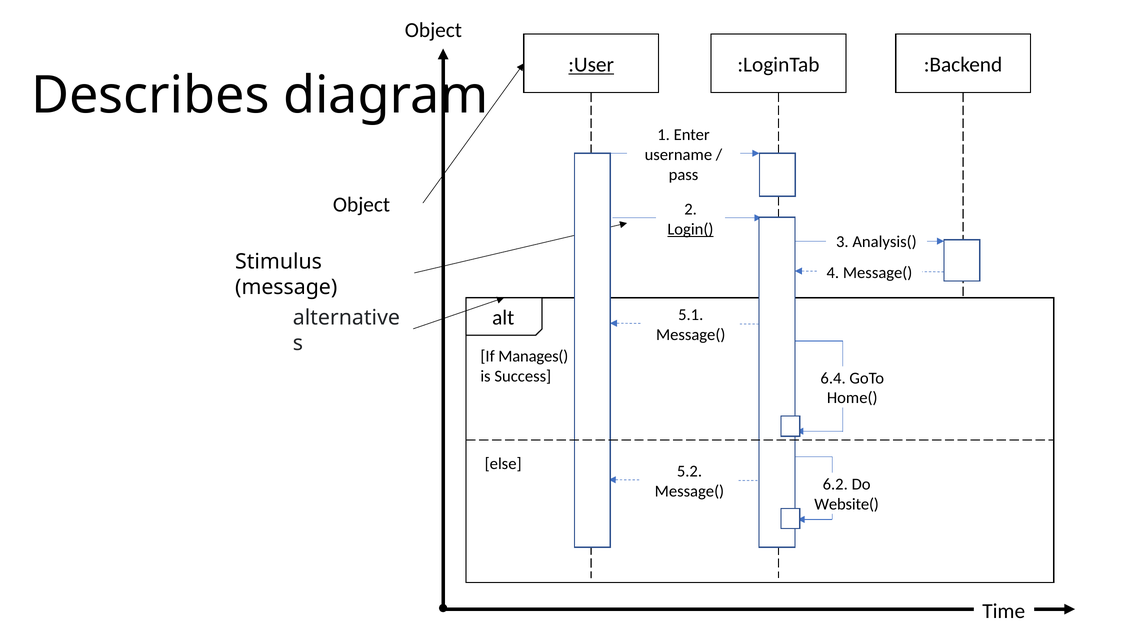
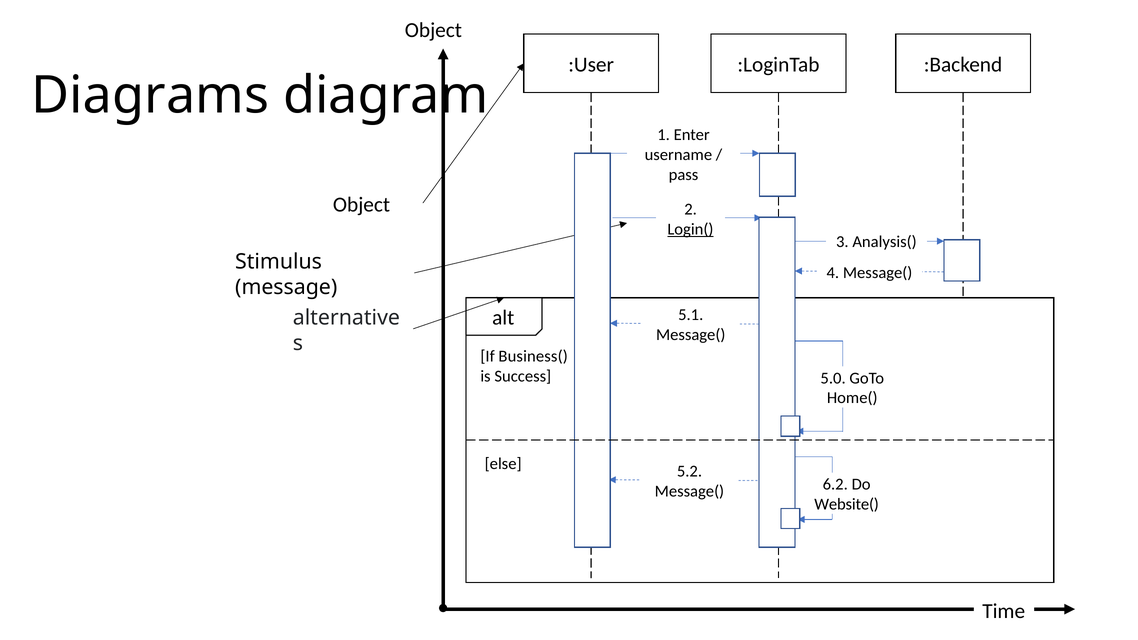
:User underline: present -> none
Describes: Describes -> Diagrams
Manages(: Manages( -> Business(
6.4: 6.4 -> 5.0
